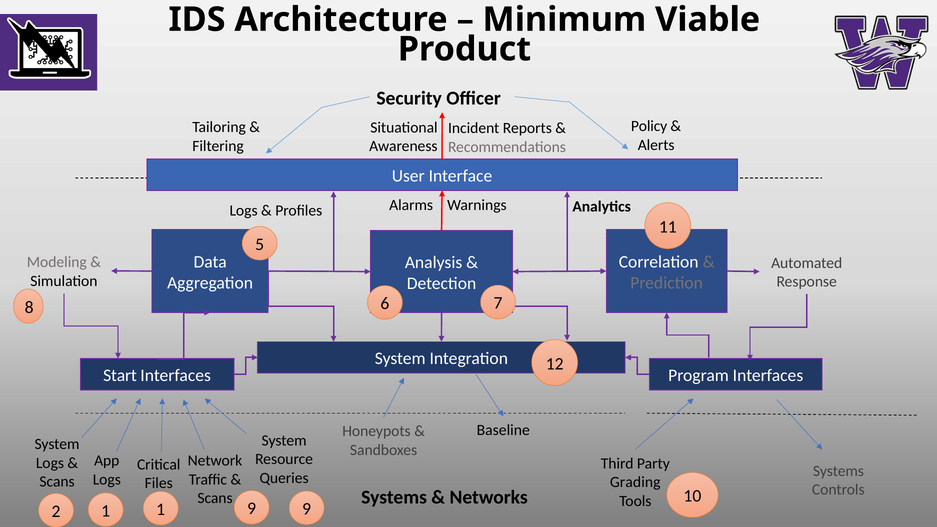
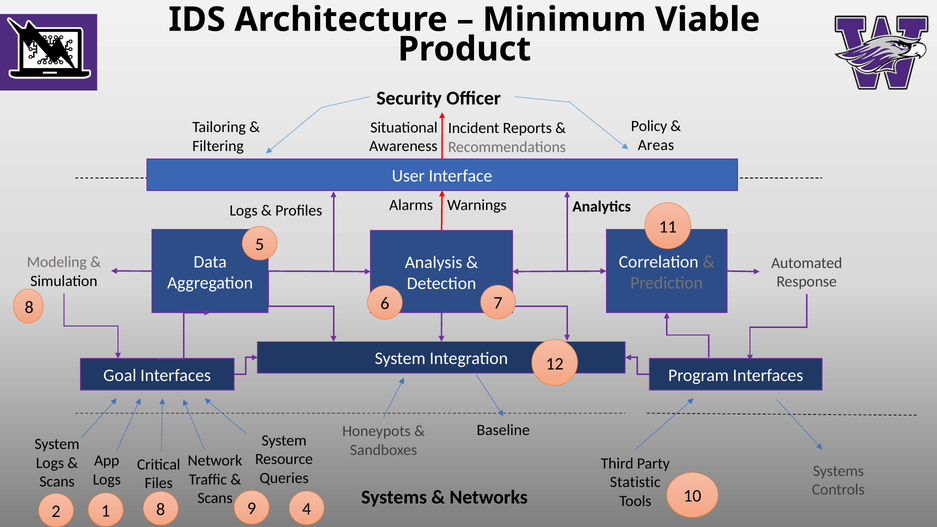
Alerts: Alerts -> Areas
Start: Start -> Goal
Grading: Grading -> Statistic
1 1: 1 -> 8
9 9: 9 -> 4
